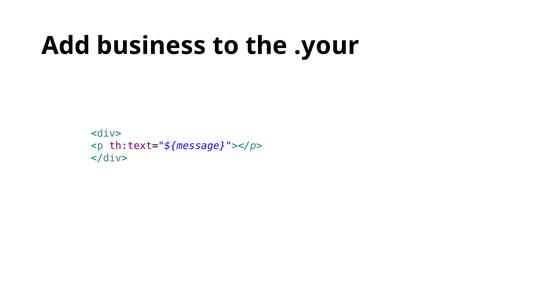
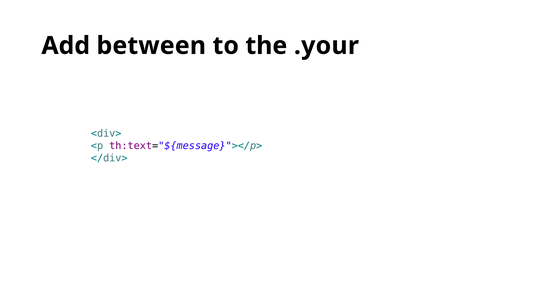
business: business -> between
